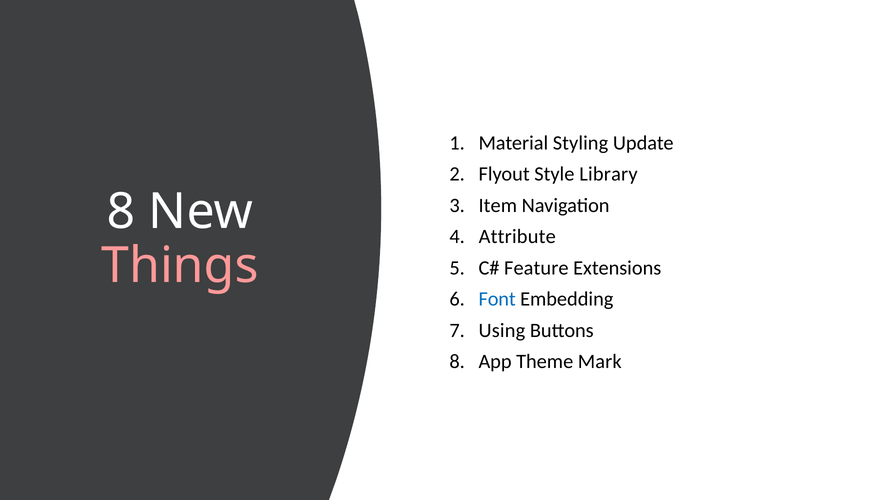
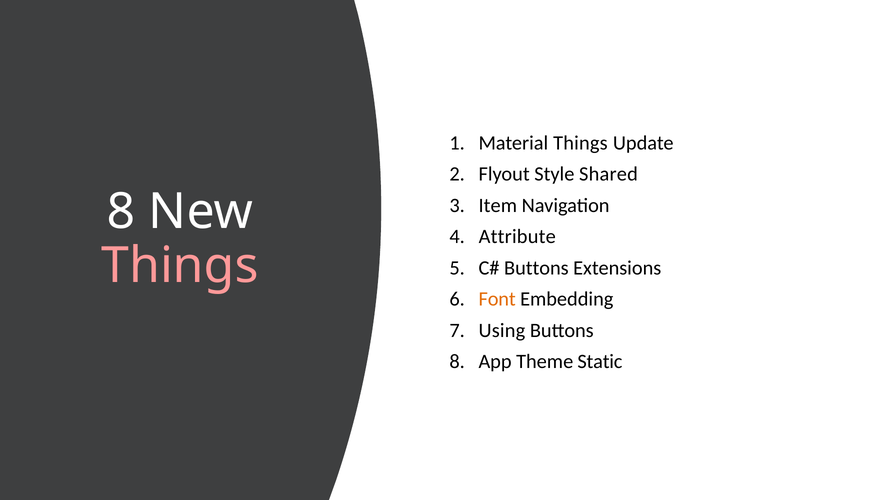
Material Styling: Styling -> Things
Library: Library -> Shared
Feature at (536, 268): Feature -> Buttons
Font colour: blue -> orange
Mark: Mark -> Static
